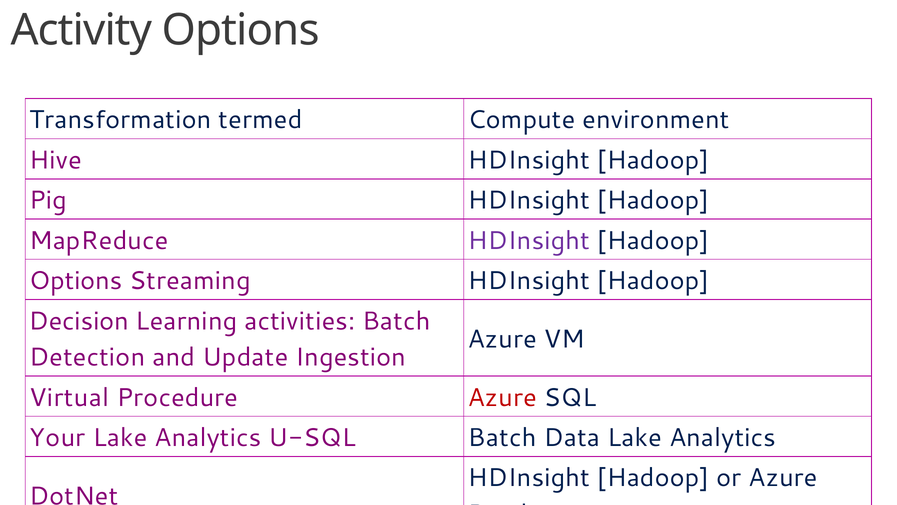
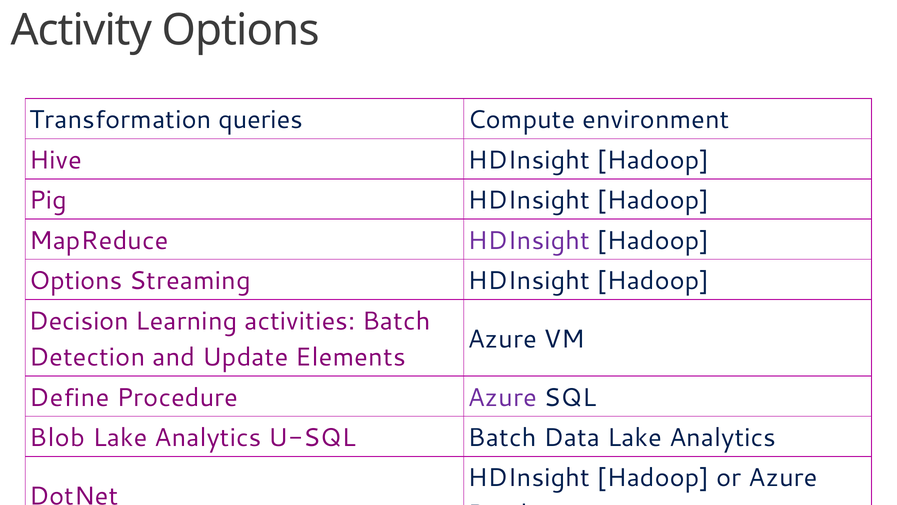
termed: termed -> queries
Ingestion: Ingestion -> Elements
Virtual: Virtual -> Define
Azure at (502, 397) colour: red -> purple
Your: Your -> Blob
